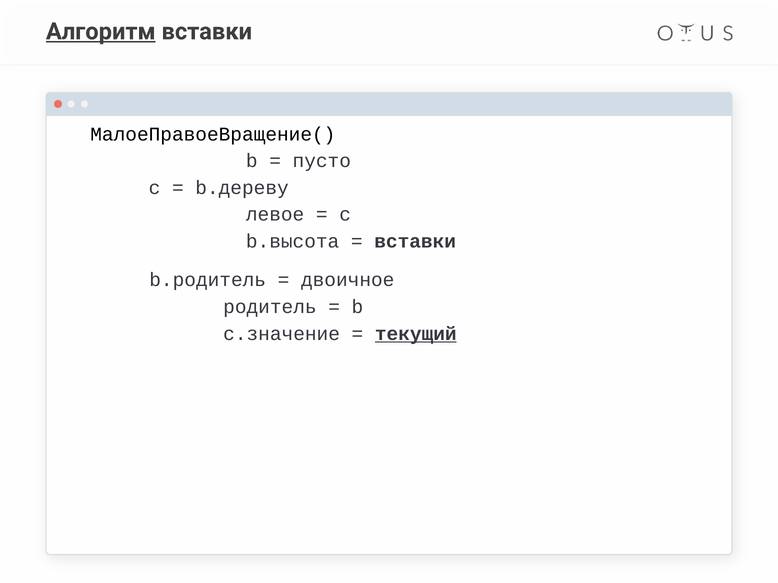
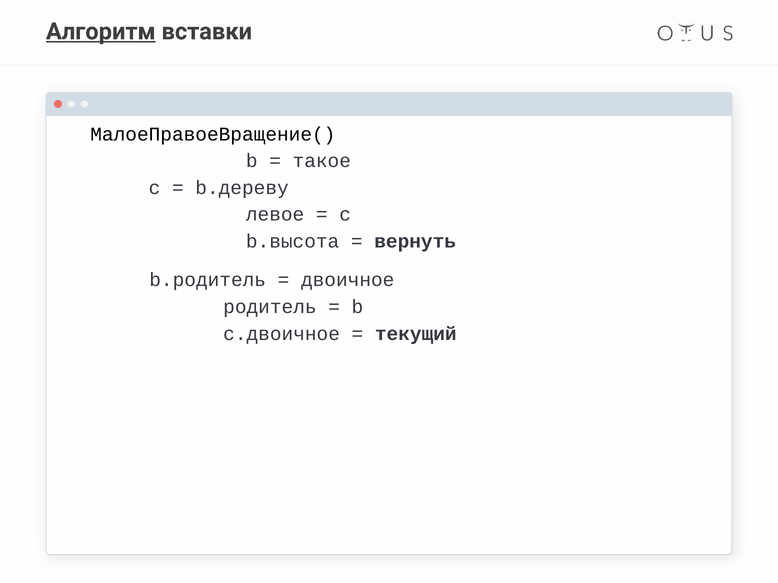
пусто: пусто -> такое
вставки at (415, 242): вставки -> вернуть
c.значение: c.значение -> c.двоичное
текущий underline: present -> none
